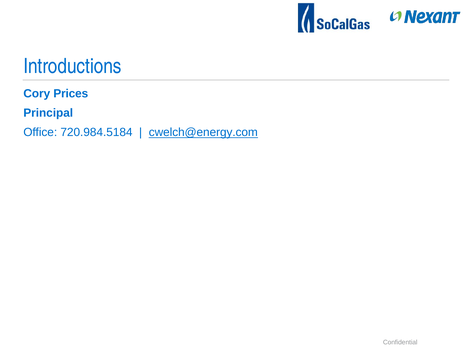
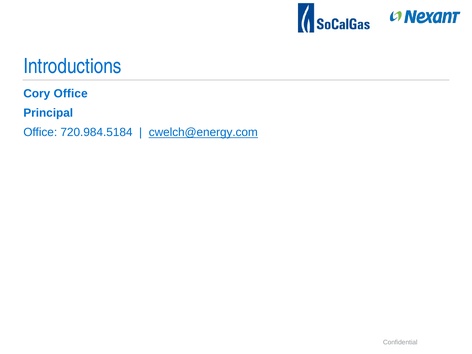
Cory Prices: Prices -> Office
